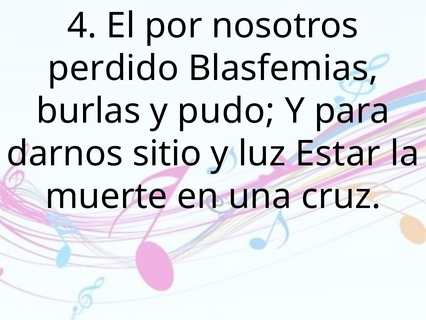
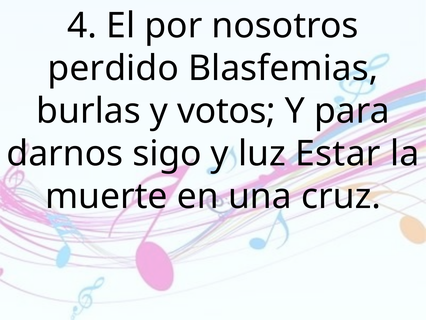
pudo: pudo -> votos
sitio: sitio -> sigo
